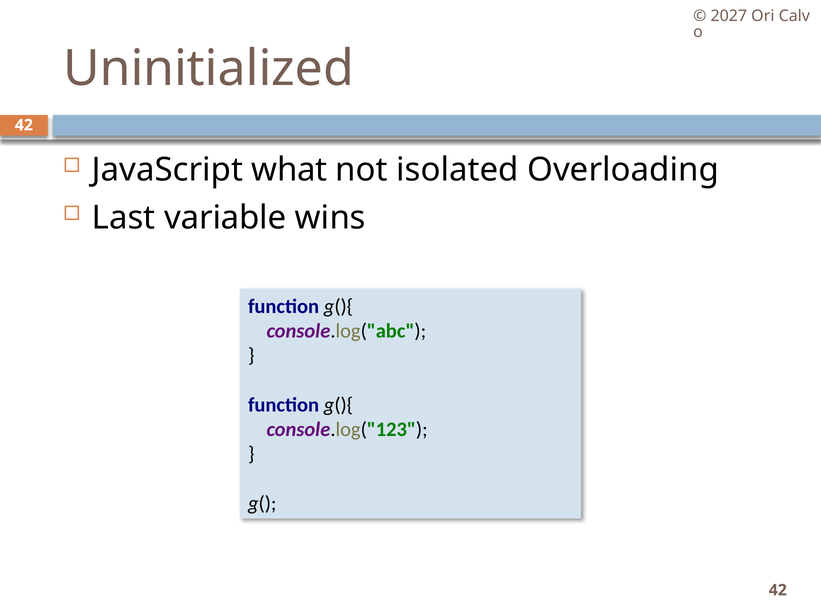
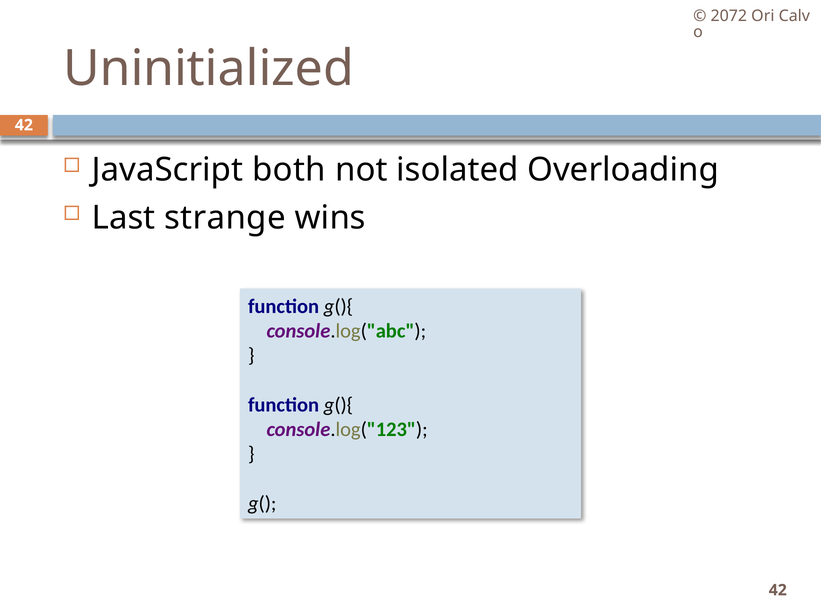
2027: 2027 -> 2072
what: what -> both
variable: variable -> strange
